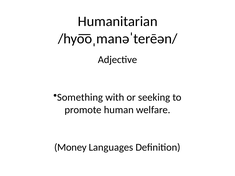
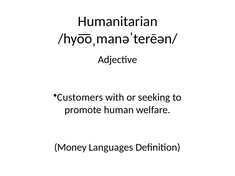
Something: Something -> Customers
